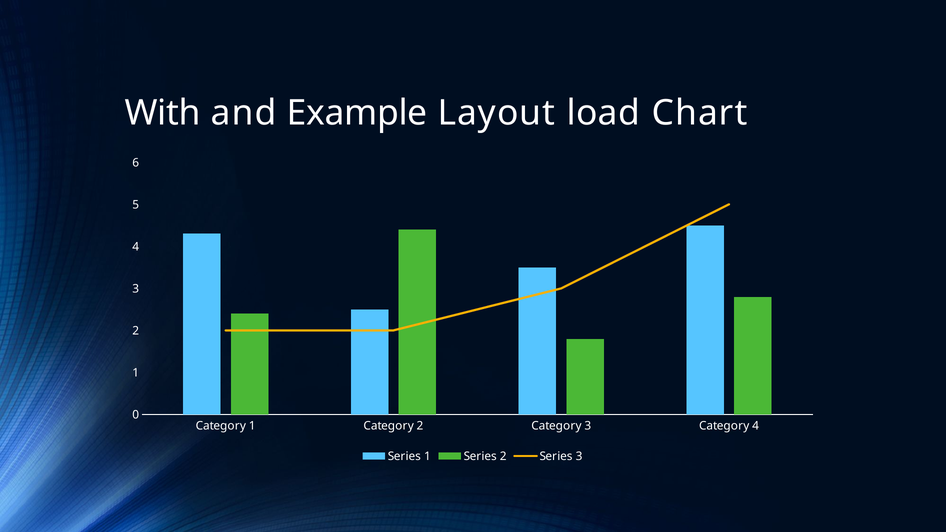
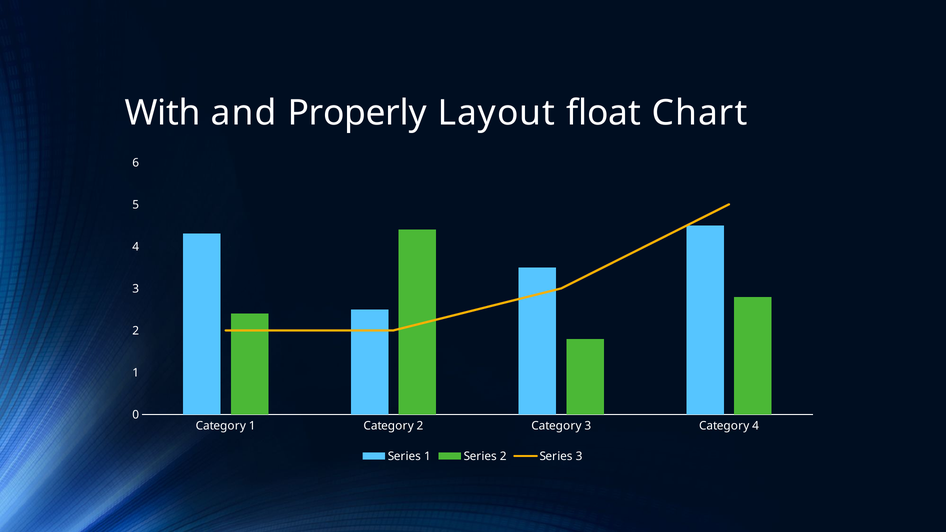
Example: Example -> Properly
load: load -> float
